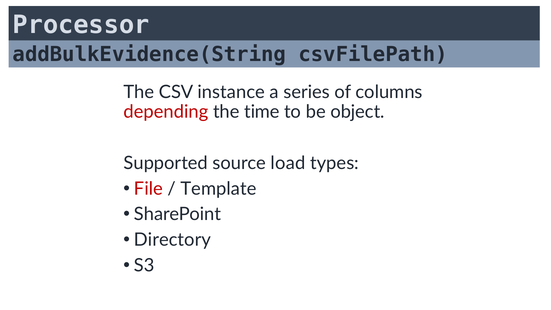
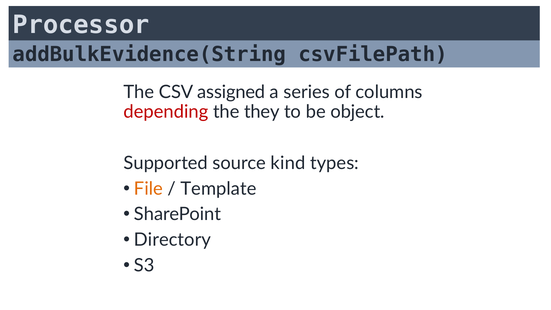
instance: instance -> assigned
time: time -> they
load: load -> kind
File colour: red -> orange
